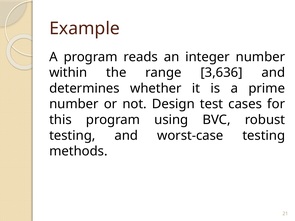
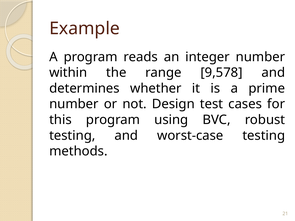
3,636: 3,636 -> 9,578
